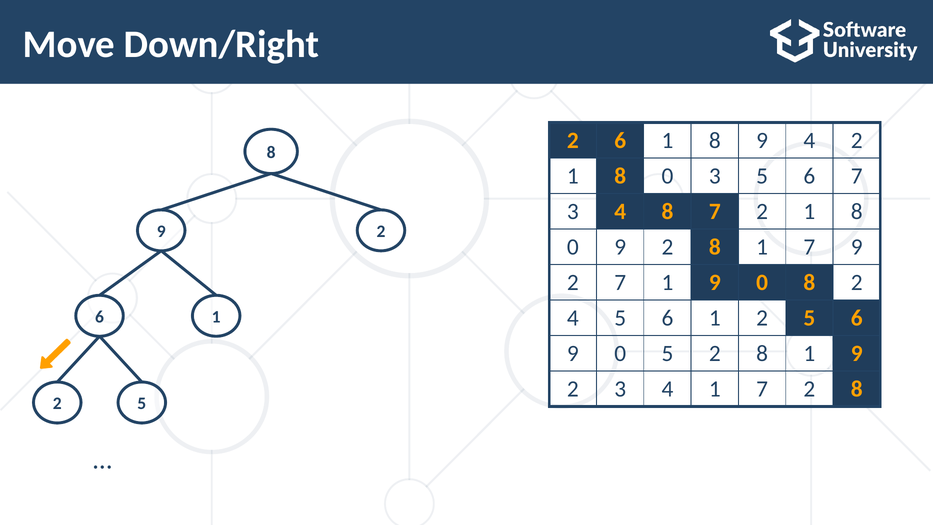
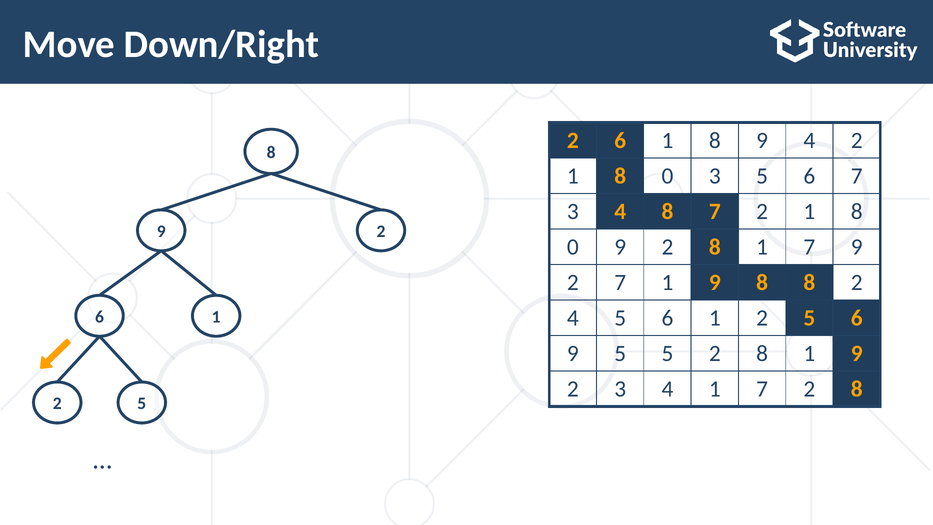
1 9 0: 0 -> 8
0 at (620, 353): 0 -> 5
